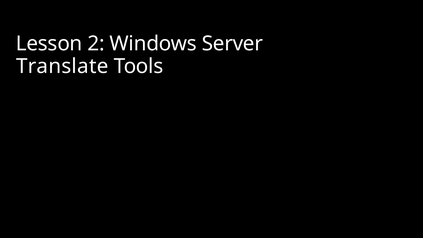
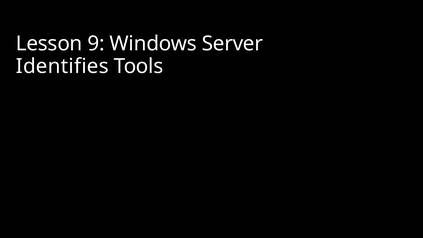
2: 2 -> 9
Translate: Translate -> Identifies
